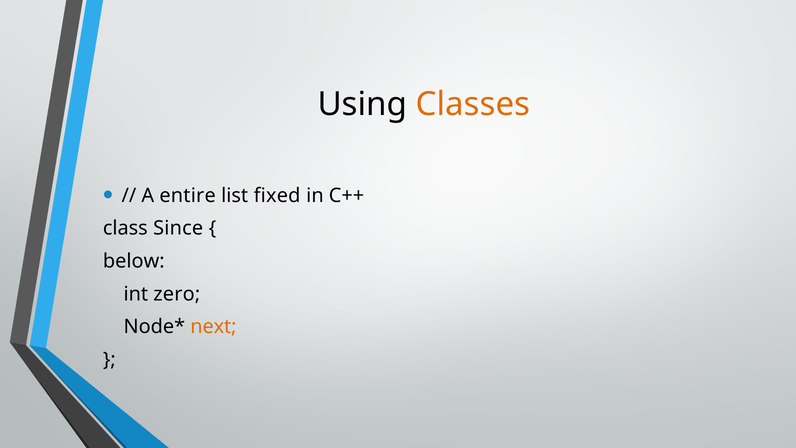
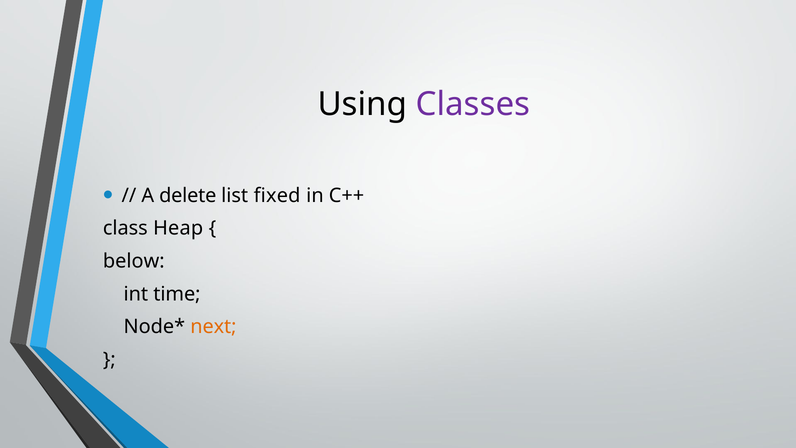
Classes colour: orange -> purple
entire: entire -> delete
Since: Since -> Heap
zero: zero -> time
